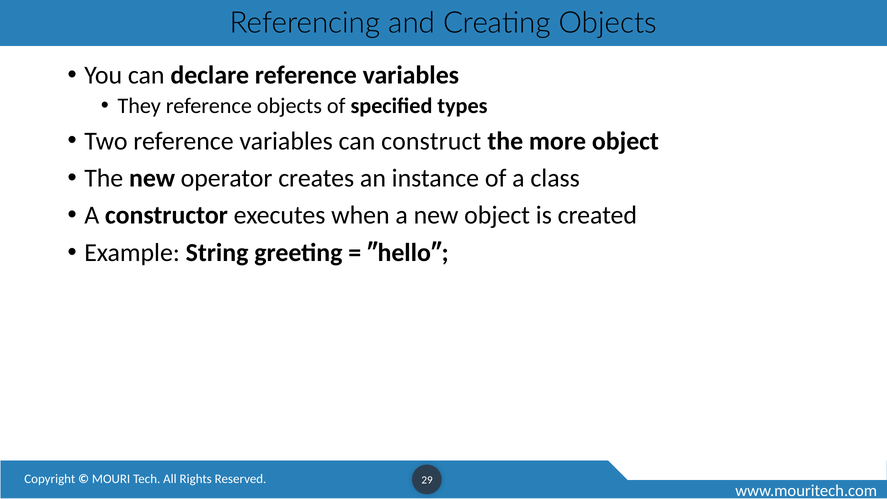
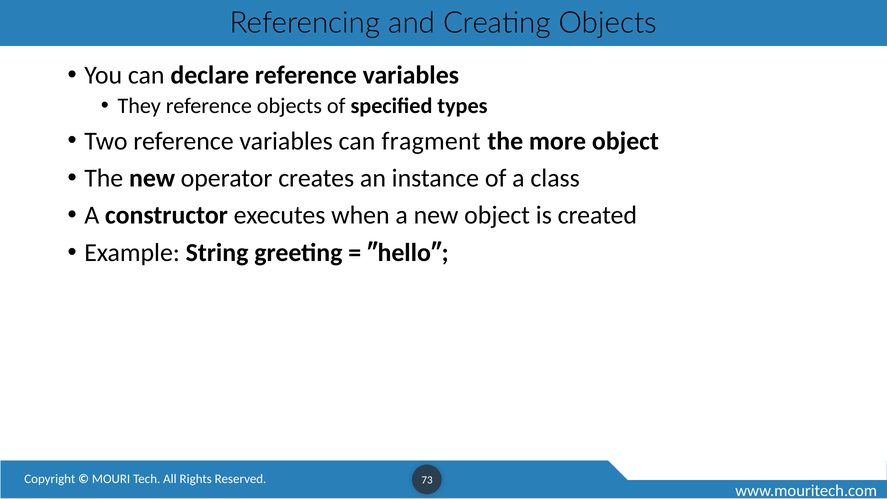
construct: construct -> fragment
29: 29 -> 73
